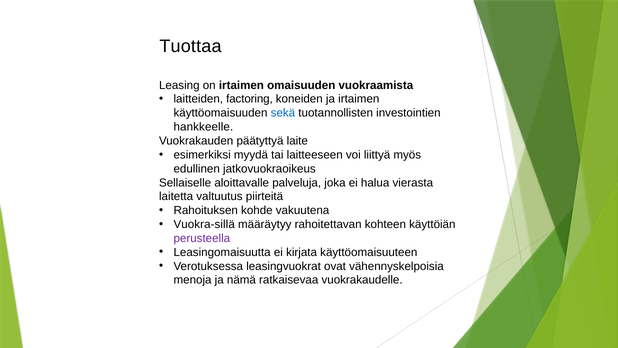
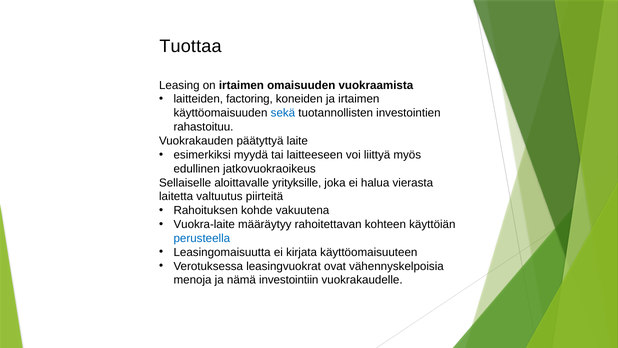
hankkeelle: hankkeelle -> rahastoituu
palveluja: palveluja -> yrityksille
Vuokra-sillä: Vuokra-sillä -> Vuokra-laite
perusteella colour: purple -> blue
ratkaisevaa: ratkaisevaa -> investointiin
